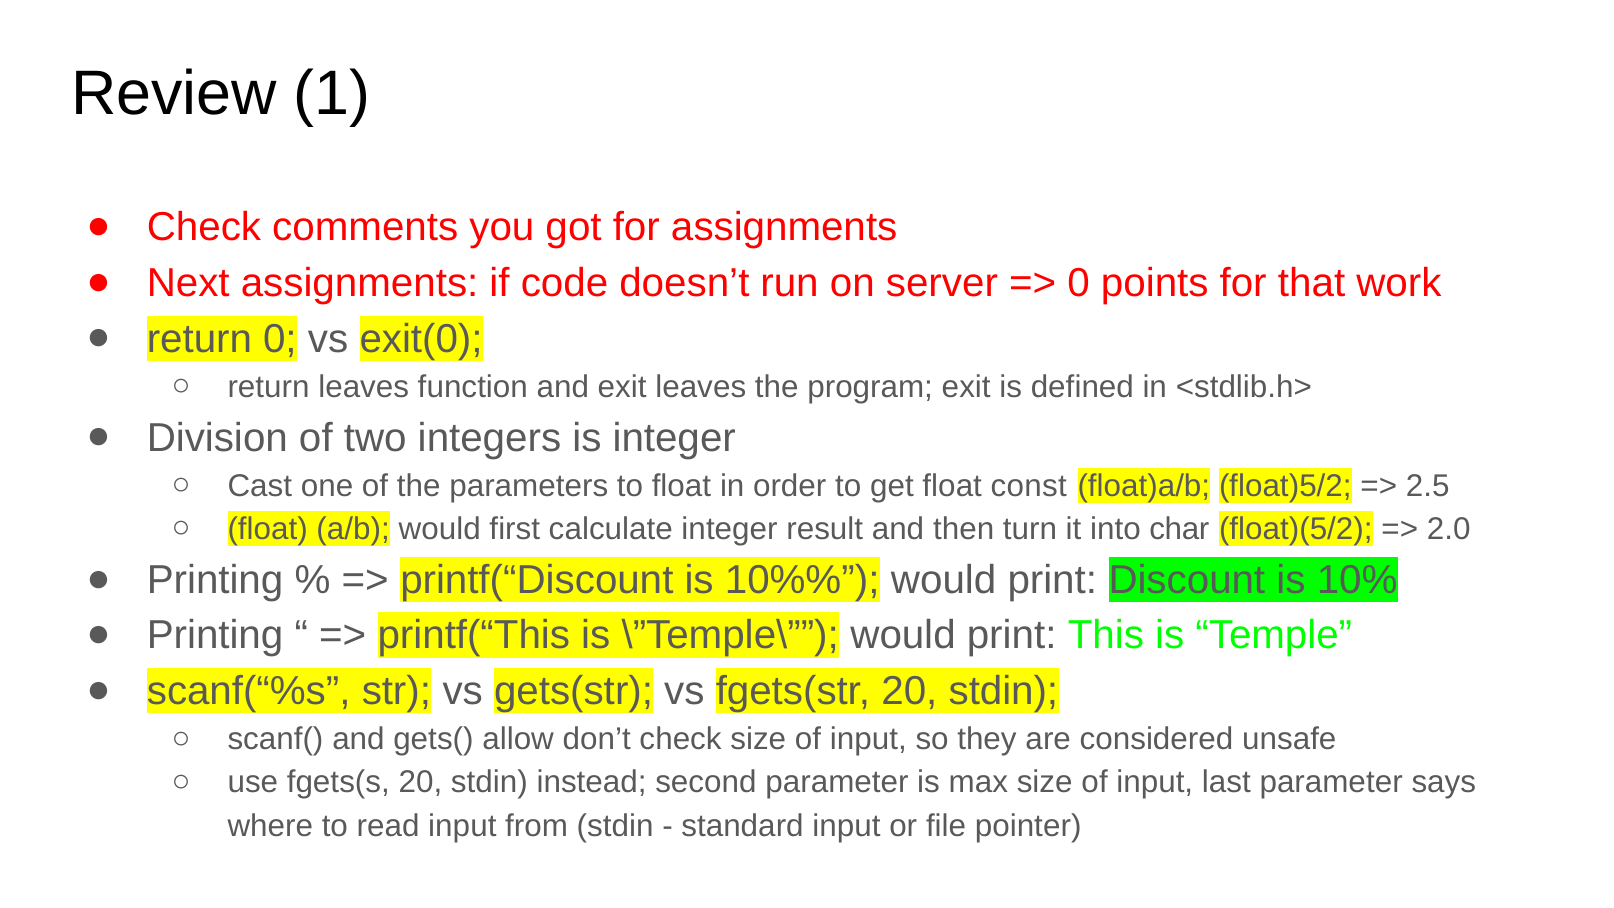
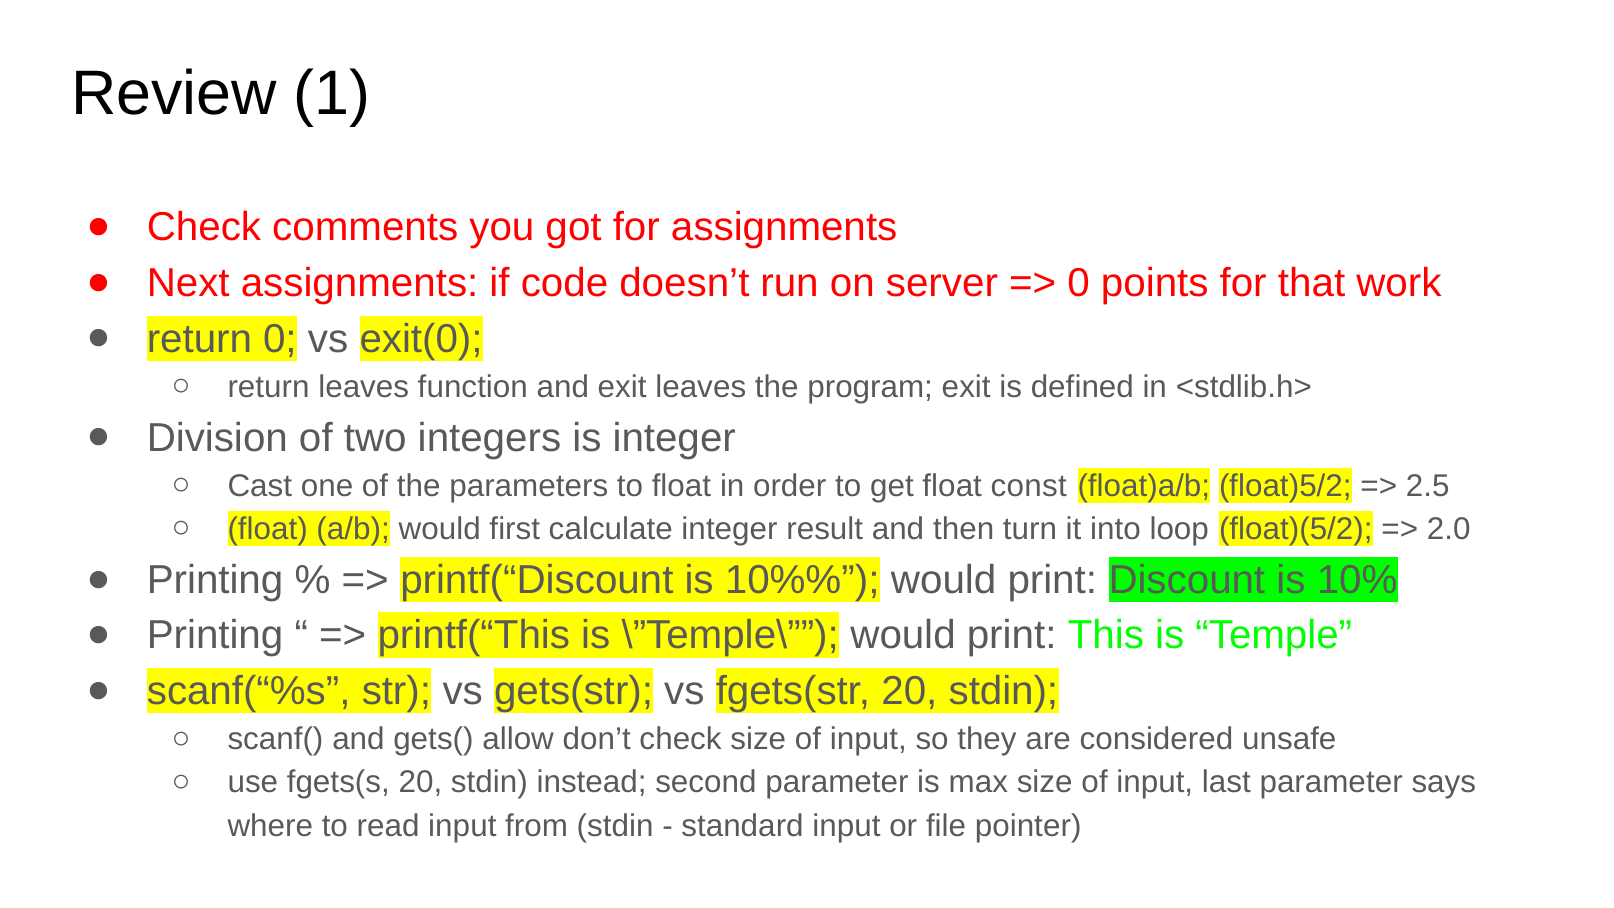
char: char -> loop
